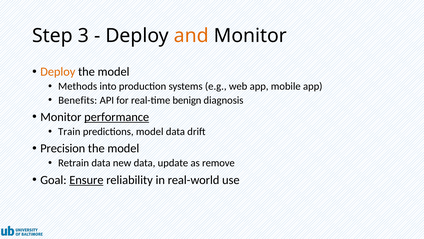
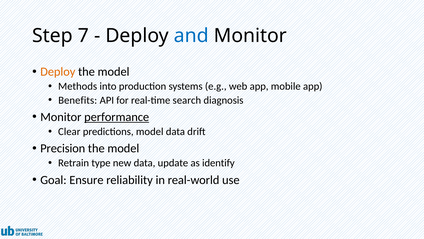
3: 3 -> 7
and colour: orange -> blue
benign: benign -> search
Train: Train -> Clear
Retrain data: data -> type
remove: remove -> identify
Ensure underline: present -> none
